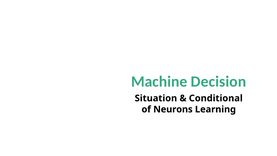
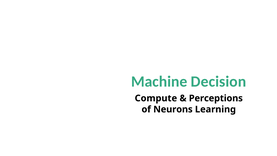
Situation: Situation -> Compute
Conditional: Conditional -> Perceptions
